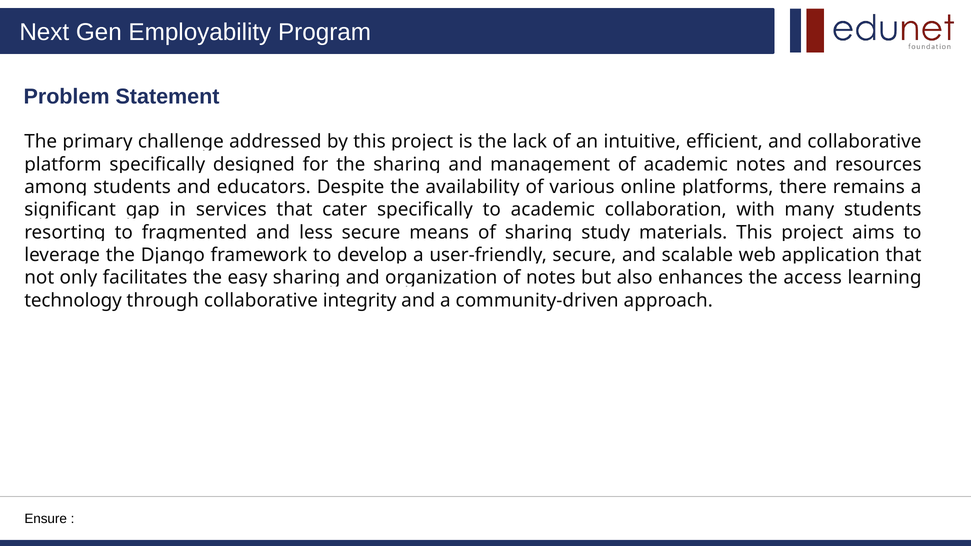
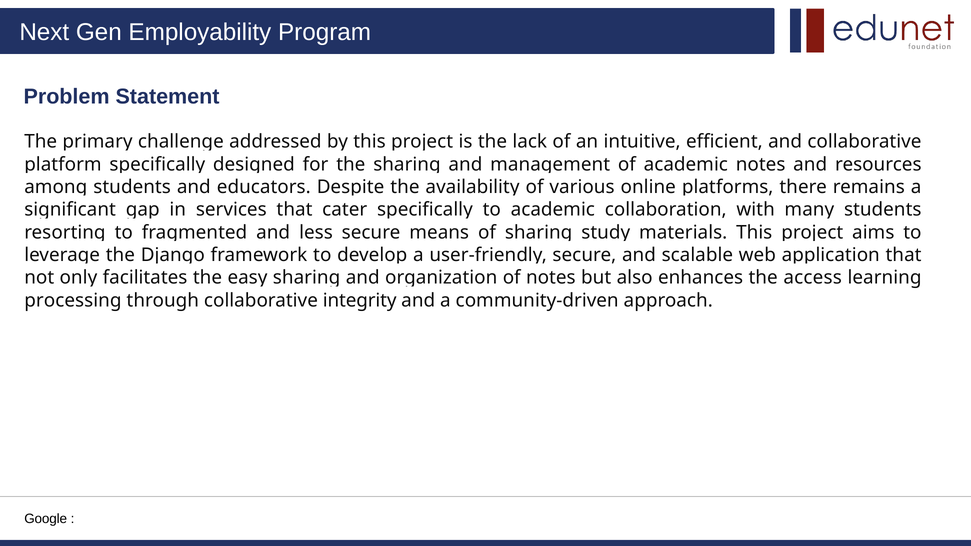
technology: technology -> processing
Ensure: Ensure -> Google
